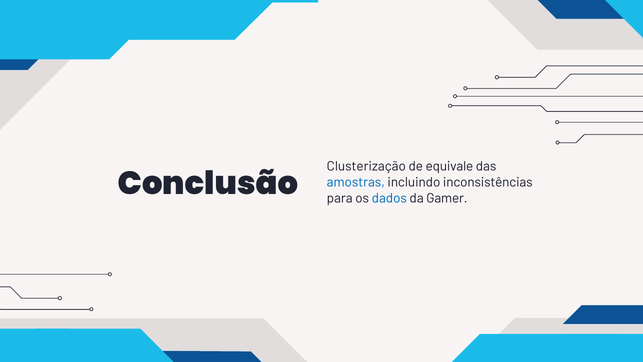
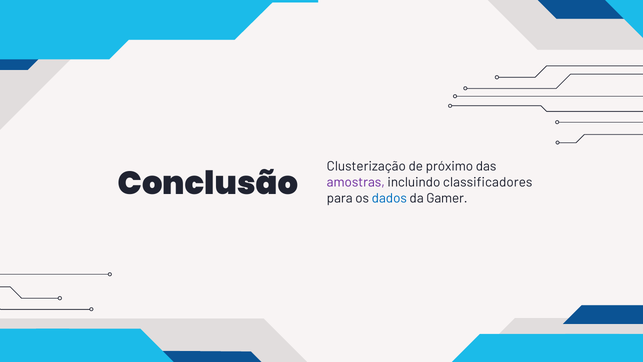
equivale: equivale -> próximo
amostras colour: blue -> purple
inconsistências: inconsistências -> classificadores
